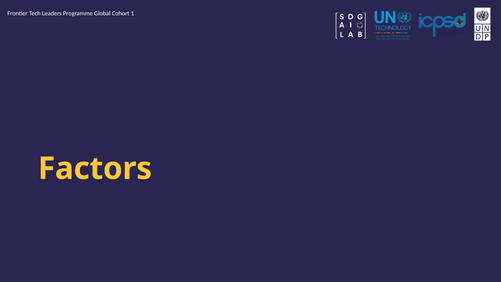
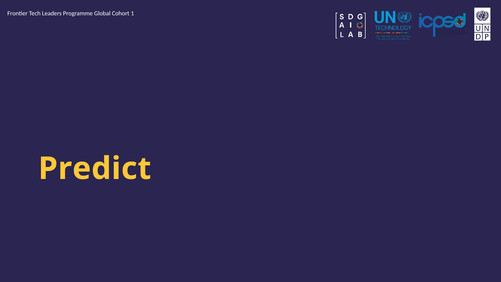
Factors: Factors -> Predict
